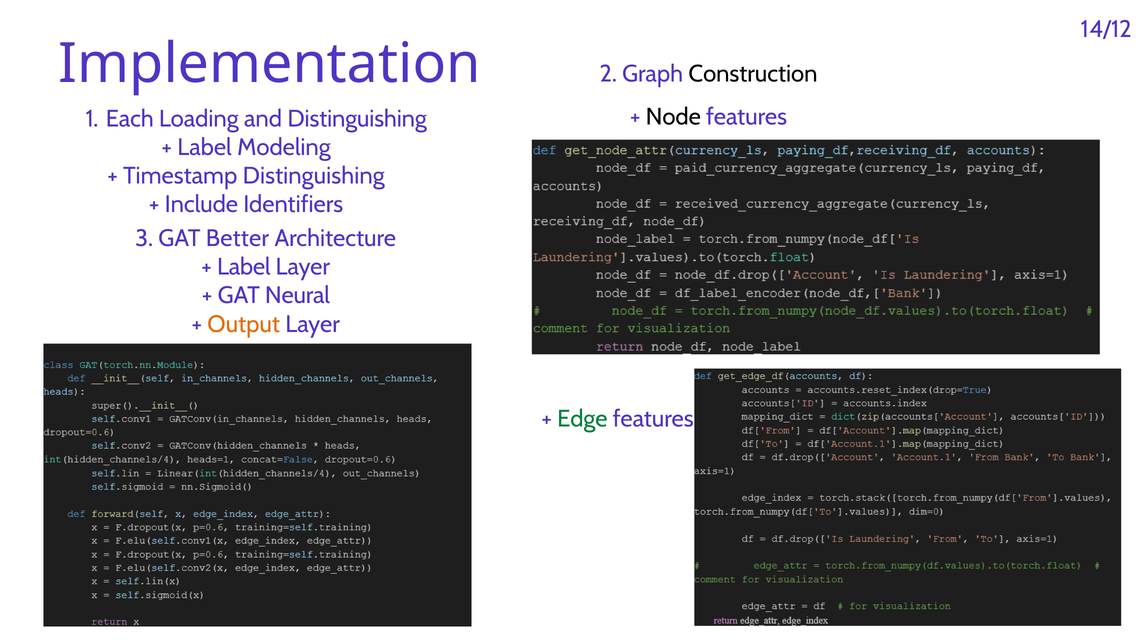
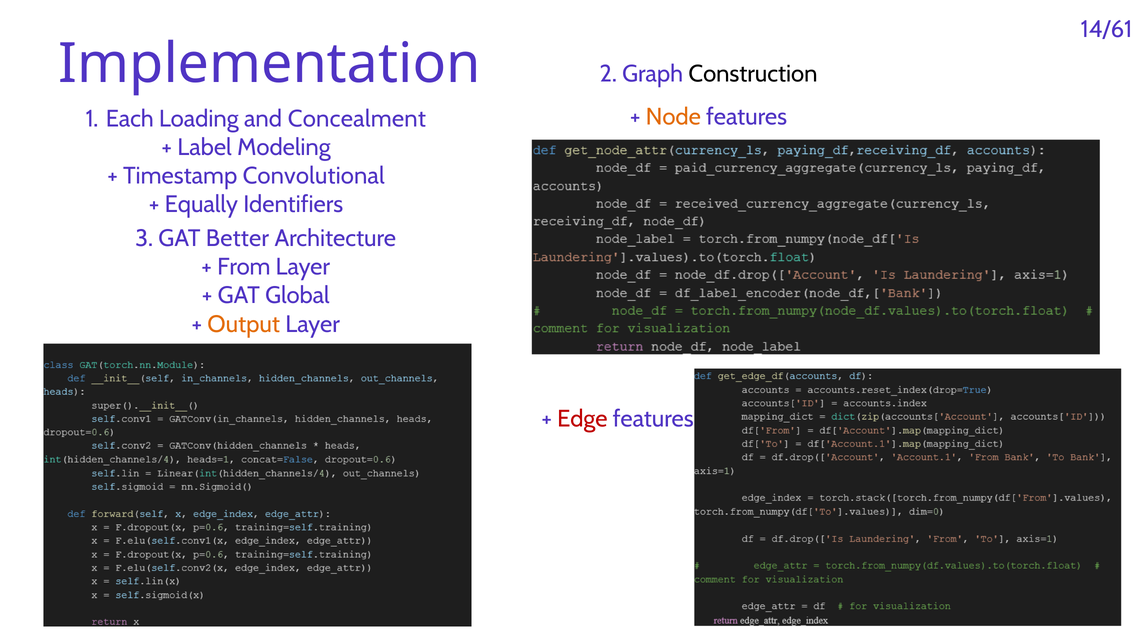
14/12: 14/12 -> 14/61
Node colour: black -> orange
and Distinguishing: Distinguishing -> Concealment
Timestamp Distinguishing: Distinguishing -> Convolutional
Include: Include -> Equally
Label at (244, 267): Label -> From
Neural: Neural -> Global
Edge colour: green -> red
